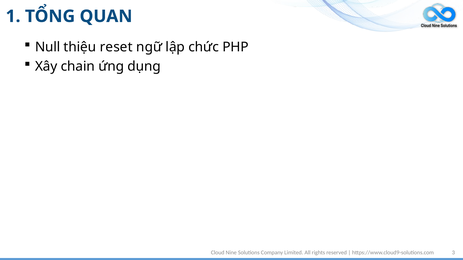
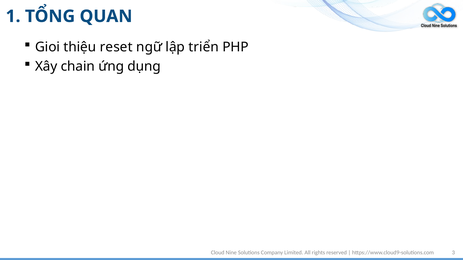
Null: Null -> Gioi
chức: chức -> triển
